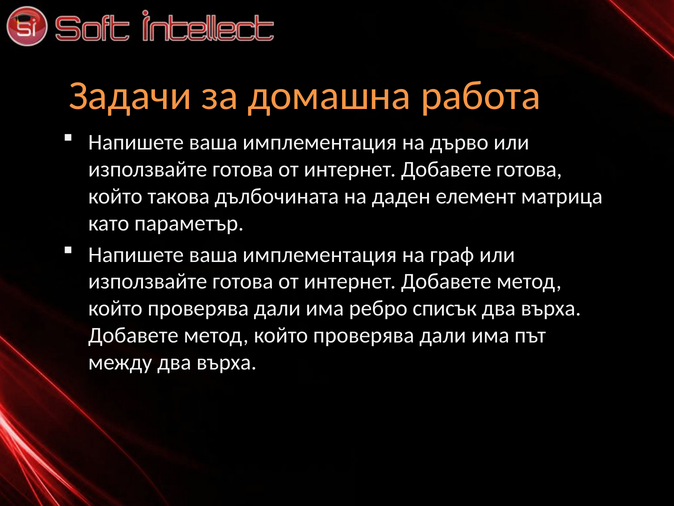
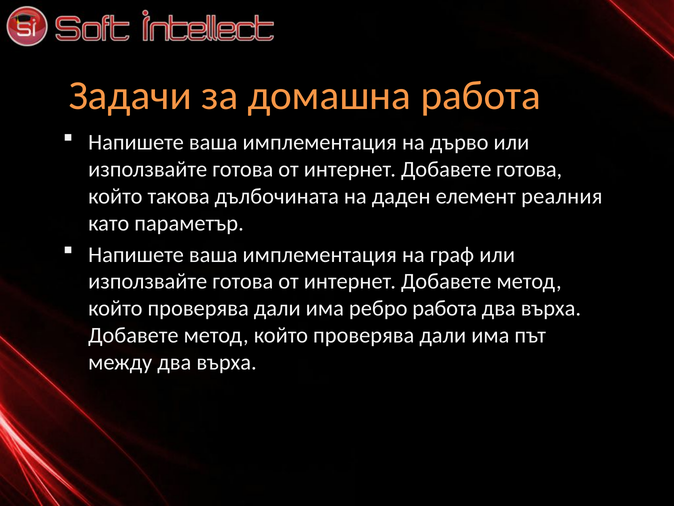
матрица: матрица -> реалния
ребро списък: списък -> работа
